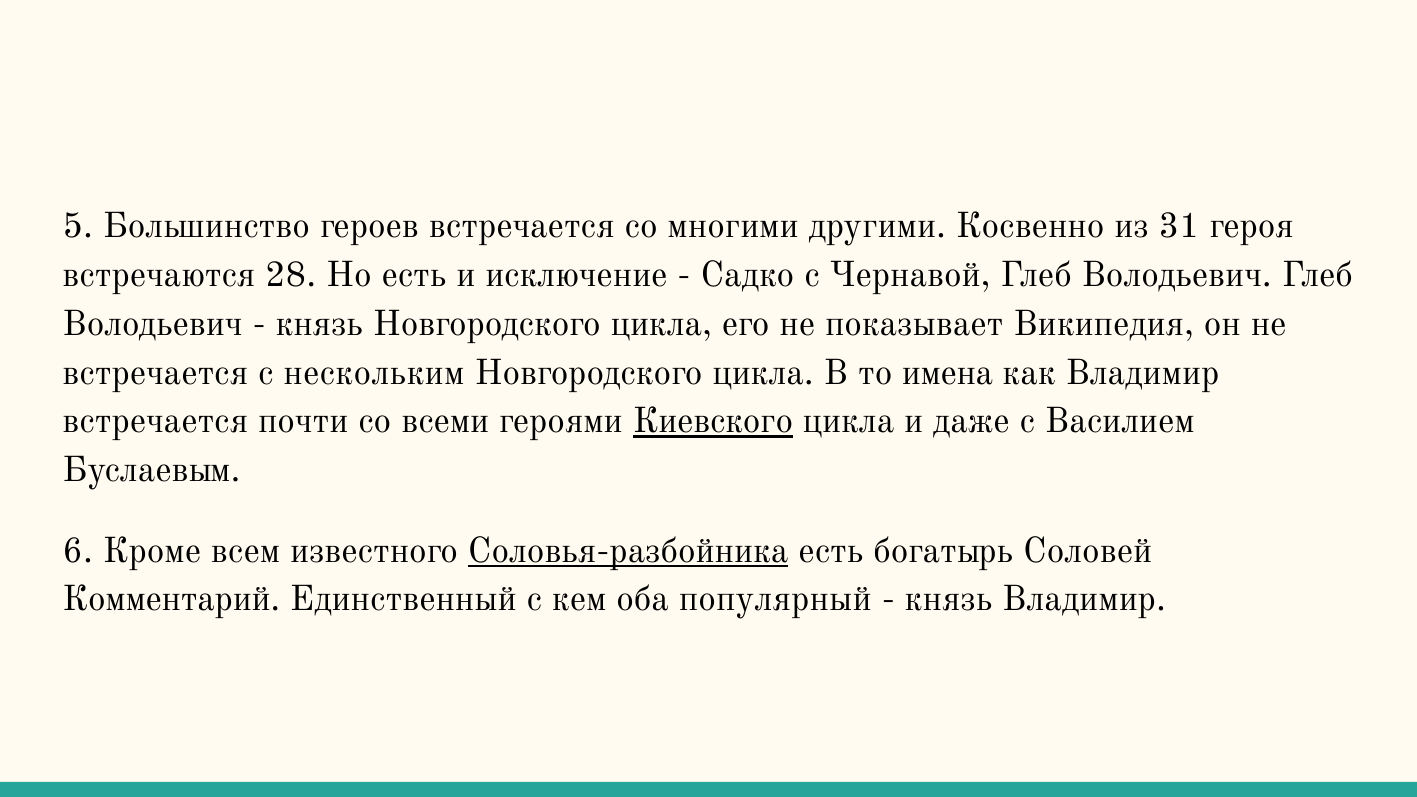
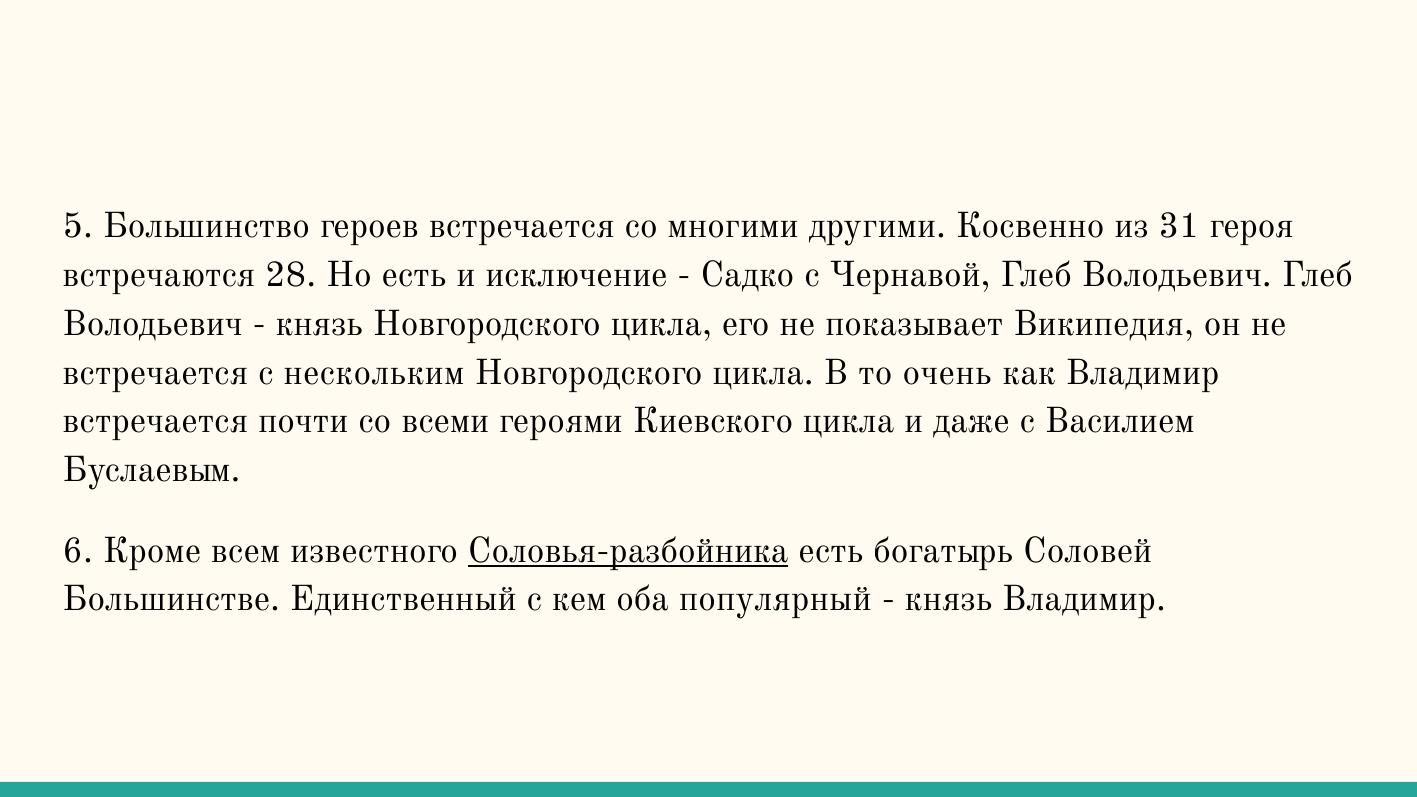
имена: имена -> очень
Киевского underline: present -> none
Комментарий: Комментарий -> Большинстве
